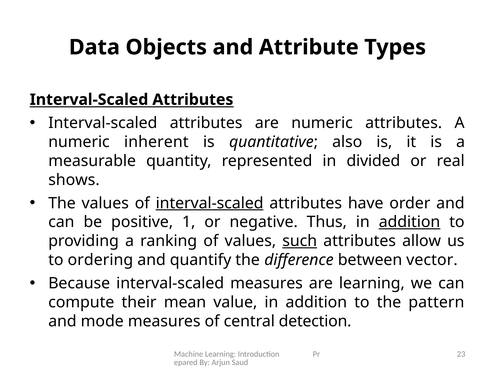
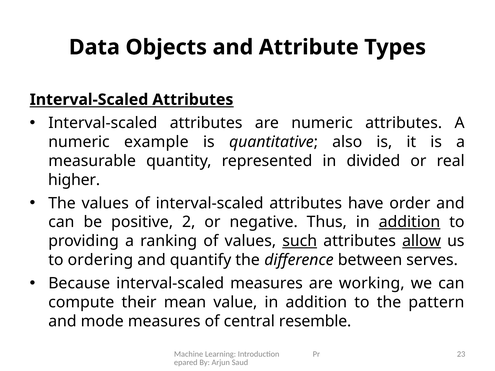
inherent: inherent -> example
shows: shows -> higher
interval-scaled at (210, 203) underline: present -> none
1: 1 -> 2
allow underline: none -> present
vector: vector -> serves
are learning: learning -> working
detection: detection -> resemble
